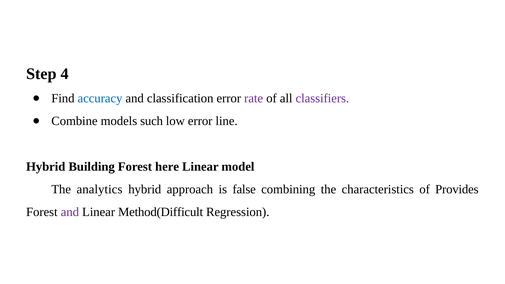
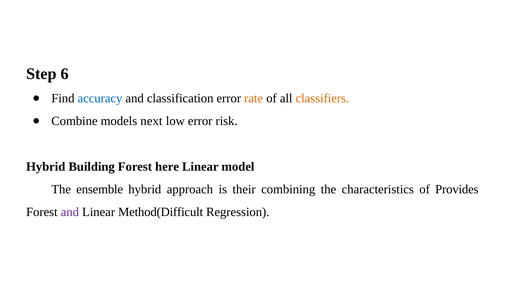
4: 4 -> 6
rate colour: purple -> orange
classifiers colour: purple -> orange
such: such -> next
line: line -> risk
analytics: analytics -> ensemble
false: false -> their
